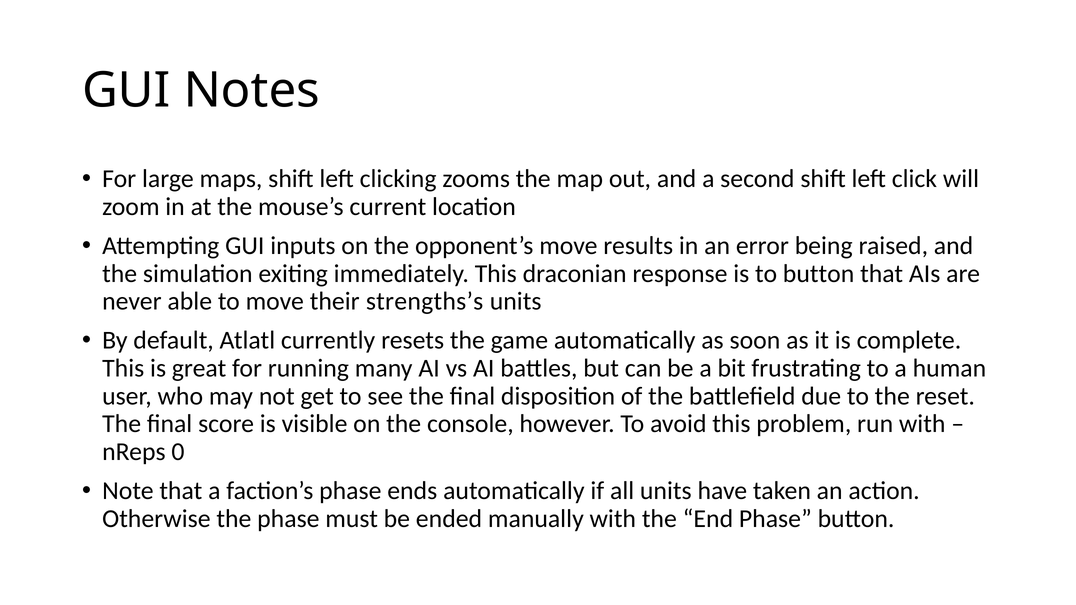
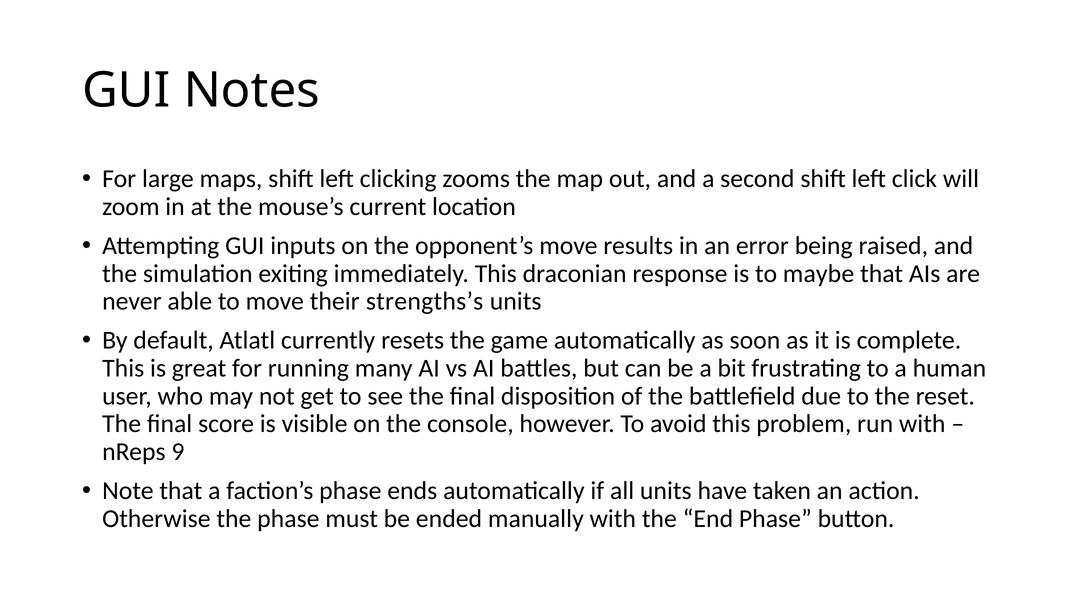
to button: button -> maybe
0: 0 -> 9
